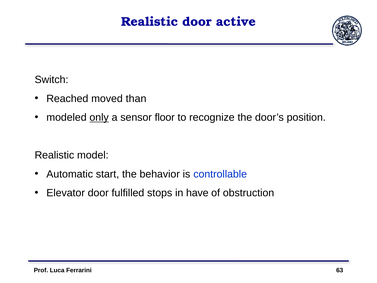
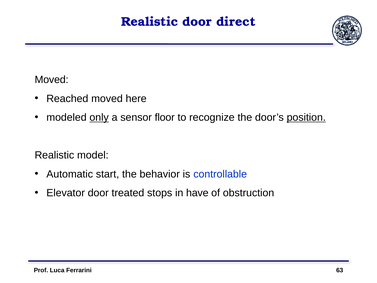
active: active -> direct
Switch at (52, 80): Switch -> Moved
than: than -> here
position underline: none -> present
fulfilled: fulfilled -> treated
